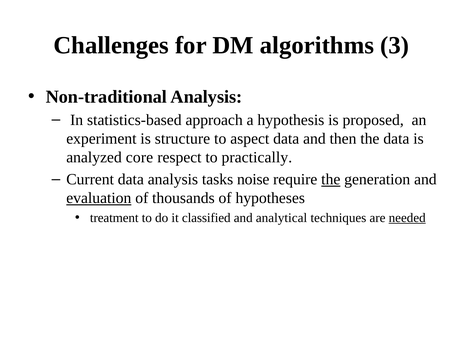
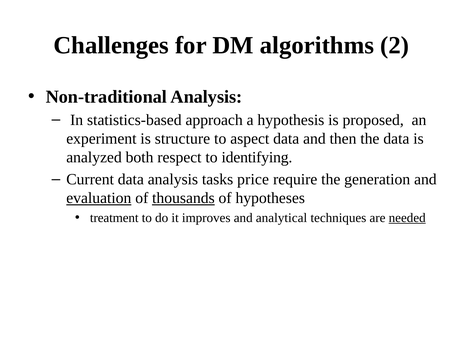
3: 3 -> 2
core: core -> both
practically: practically -> identifying
noise: noise -> price
the at (331, 179) underline: present -> none
thousands underline: none -> present
classified: classified -> improves
